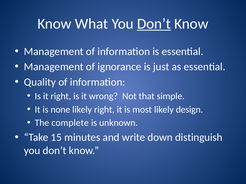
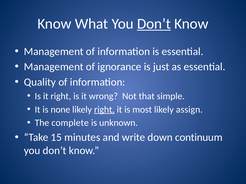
right at (104, 110) underline: none -> present
design: design -> assign
distinguish: distinguish -> continuum
